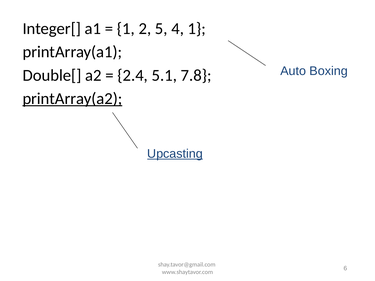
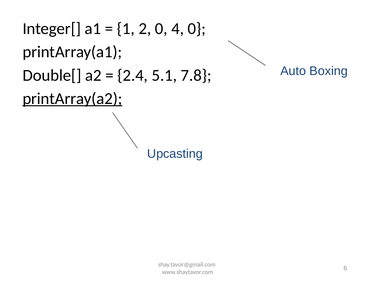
2 5: 5 -> 0
4 1: 1 -> 0
Upcasting underline: present -> none
